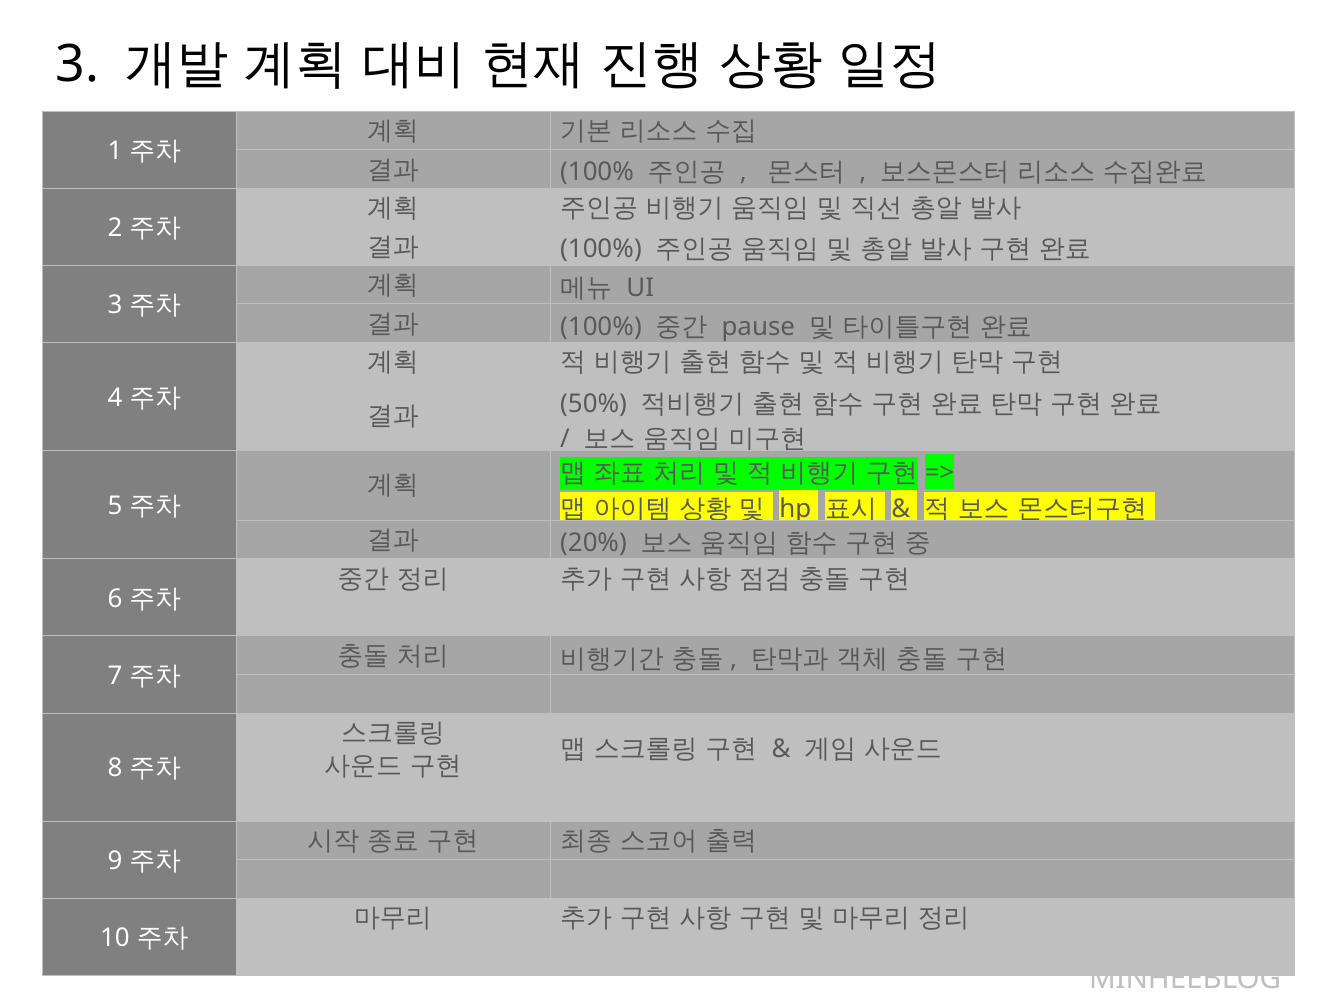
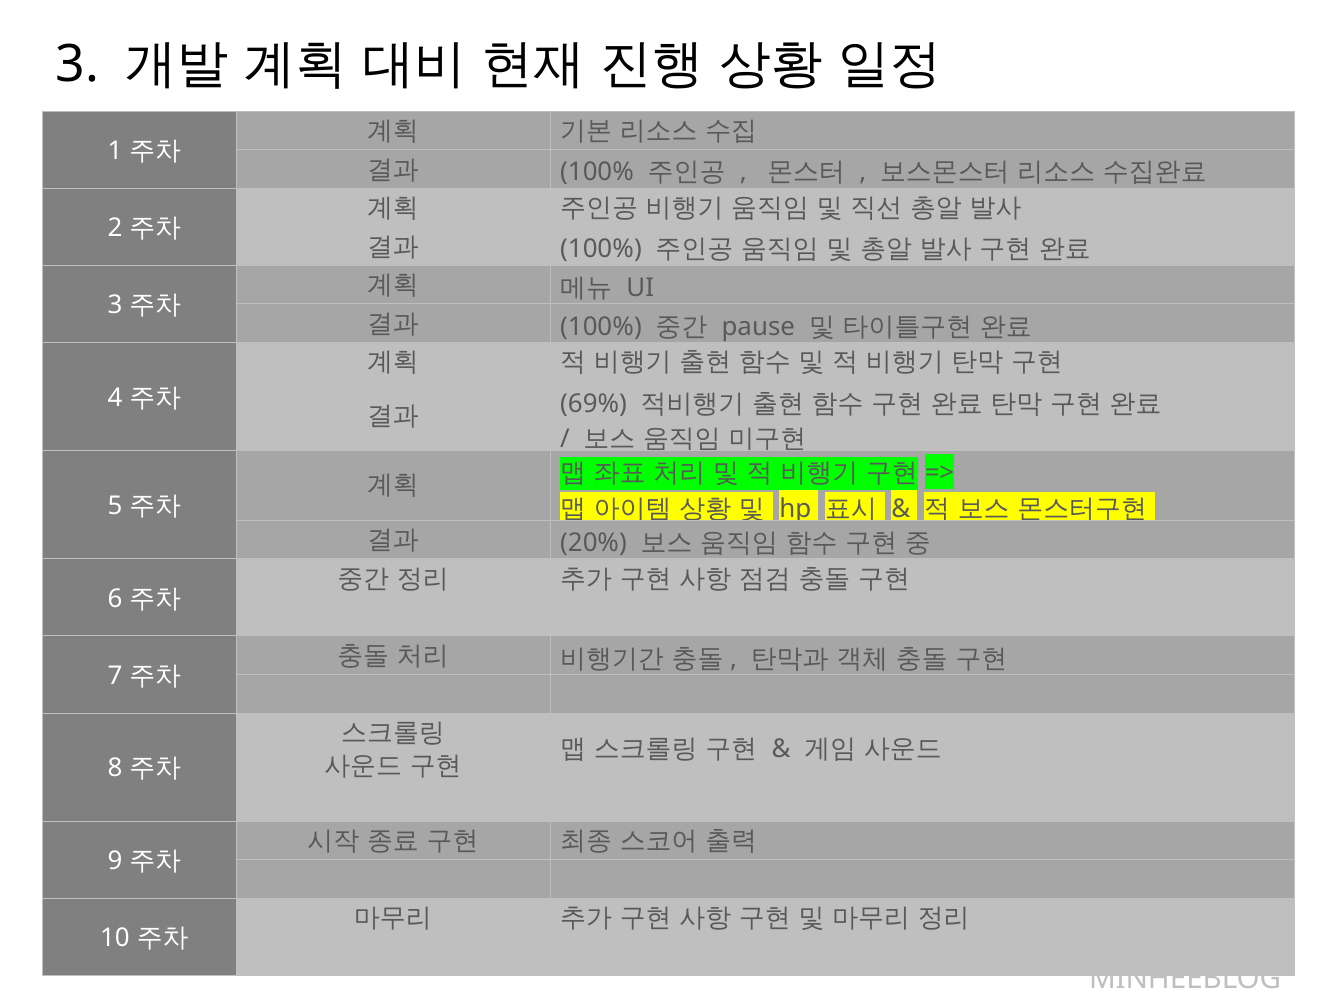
50%: 50% -> 69%
